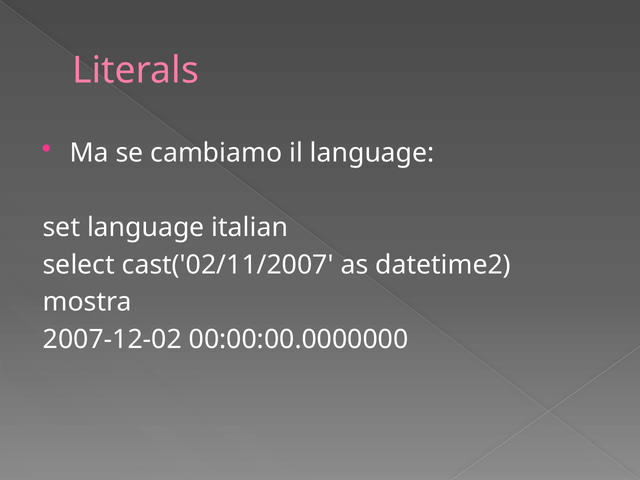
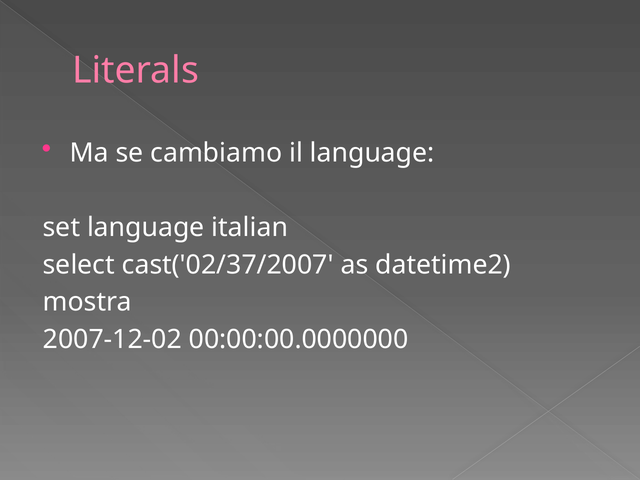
cast('02/11/2007: cast('02/11/2007 -> cast('02/37/2007
